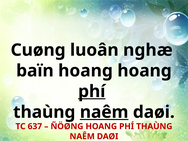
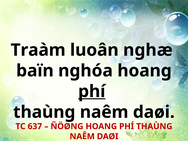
Cuøng: Cuøng -> Traàm
baïn hoang: hoang -> nghóa
naêm at (104, 112) underline: present -> none
